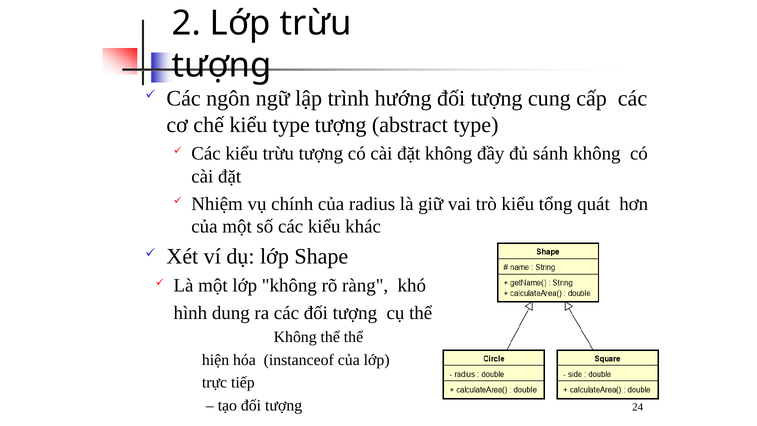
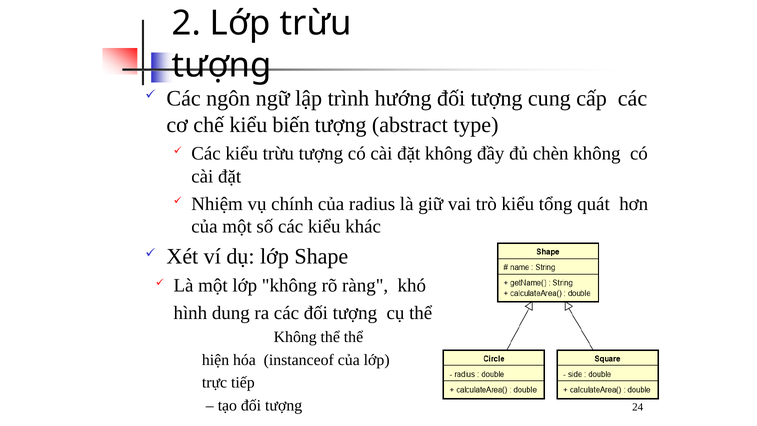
kiểu type: type -> biến
sánh: sánh -> chèn
